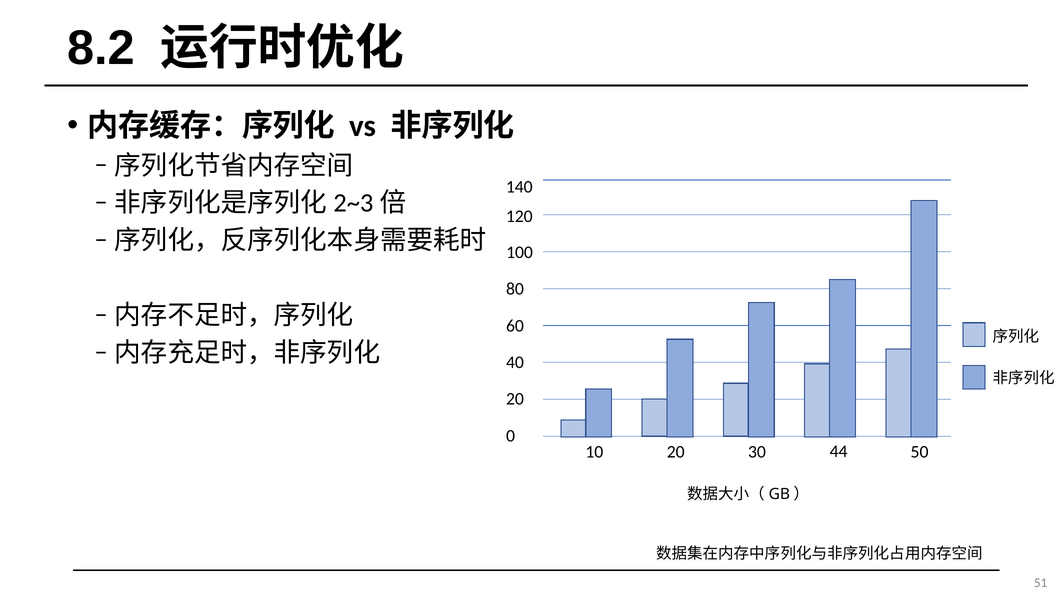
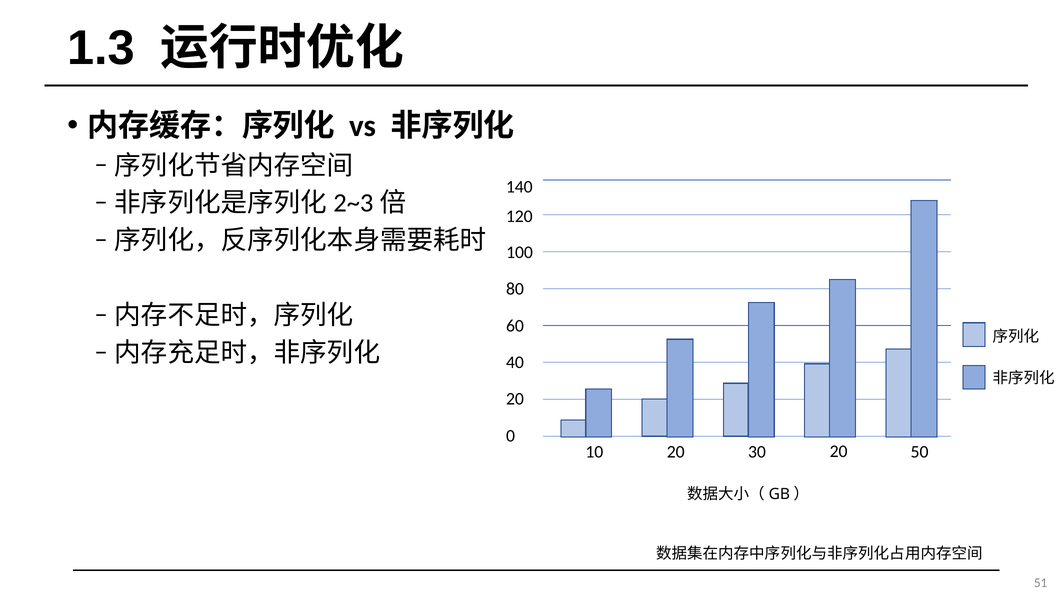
8.2: 8.2 -> 1.3
30 44: 44 -> 20
